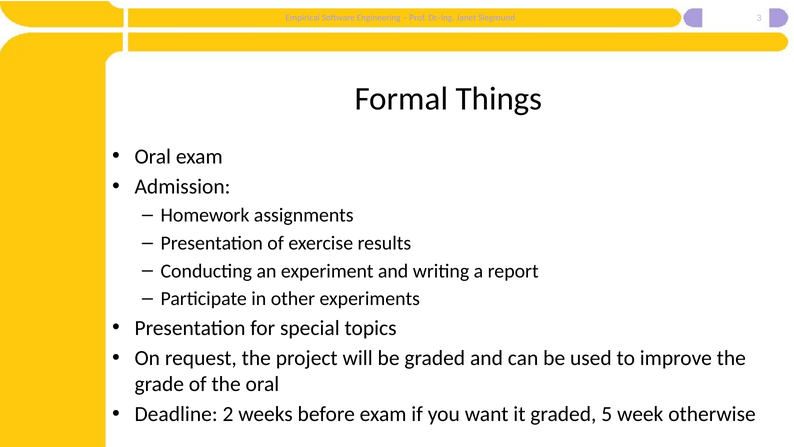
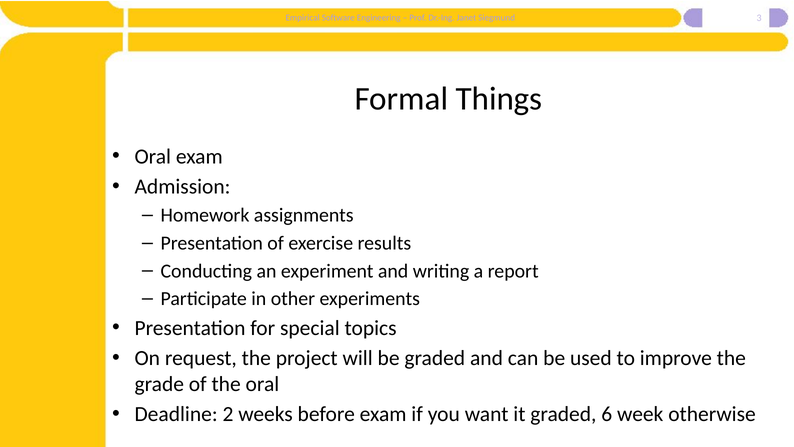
5: 5 -> 6
